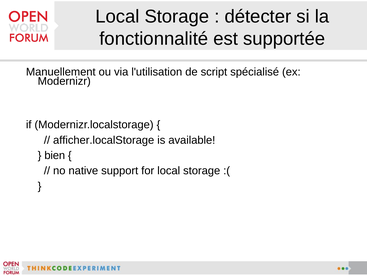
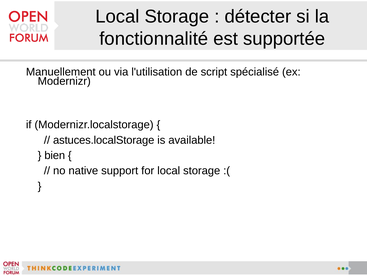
afficher.localStorage: afficher.localStorage -> astuces.localStorage
